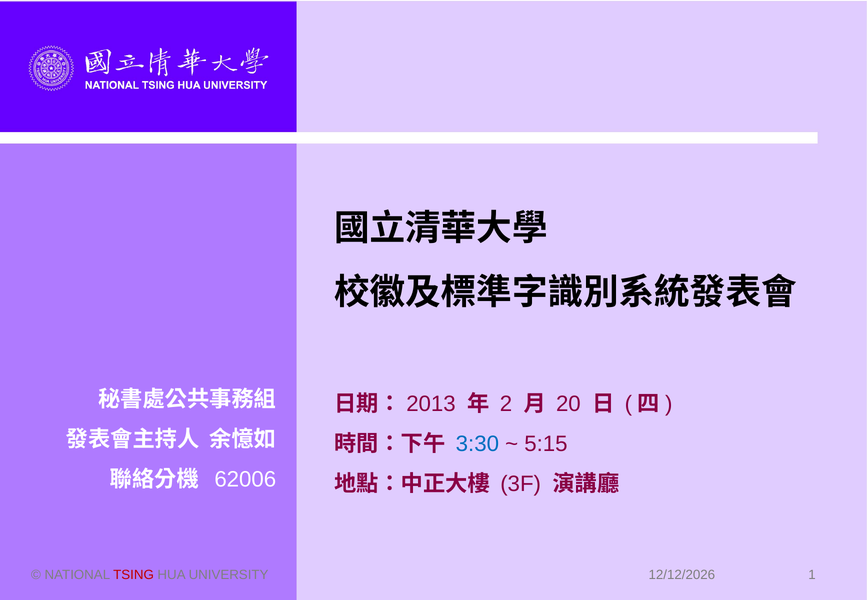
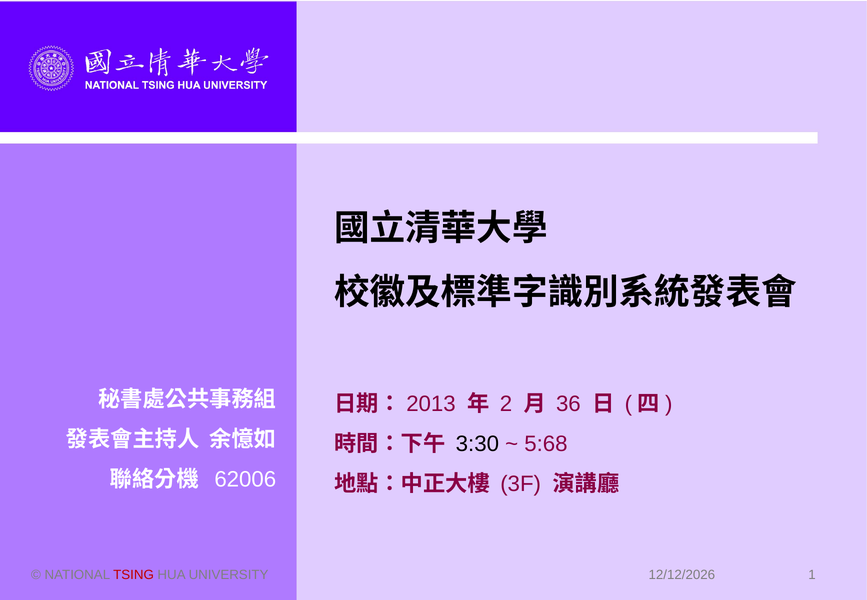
20: 20 -> 36
3:30 colour: blue -> black
5:15: 5:15 -> 5:68
